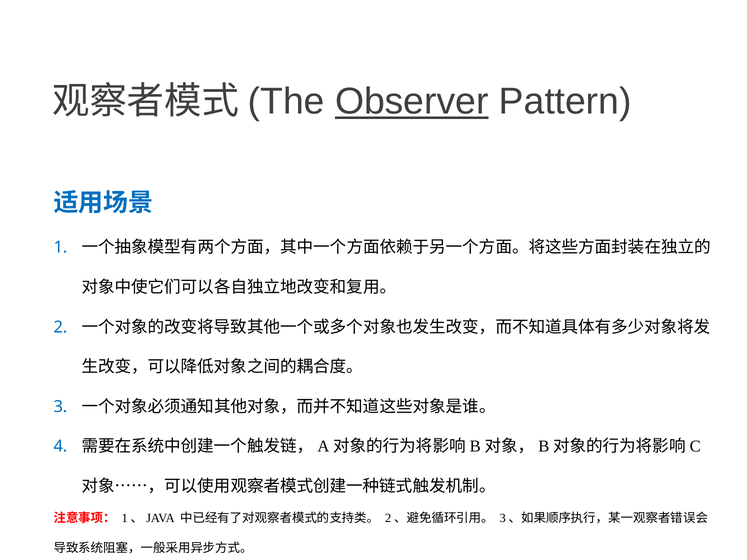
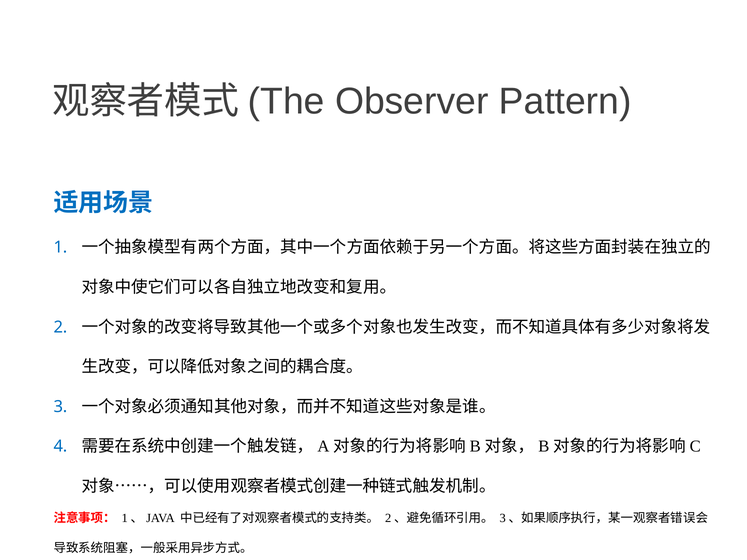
Observer underline: present -> none
